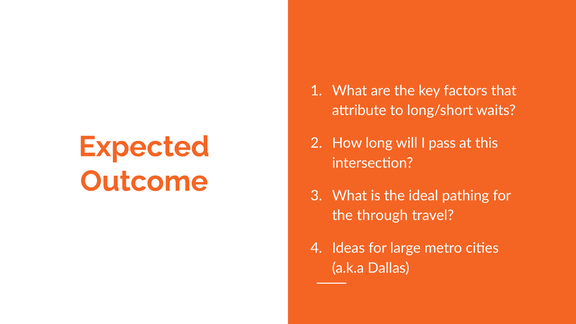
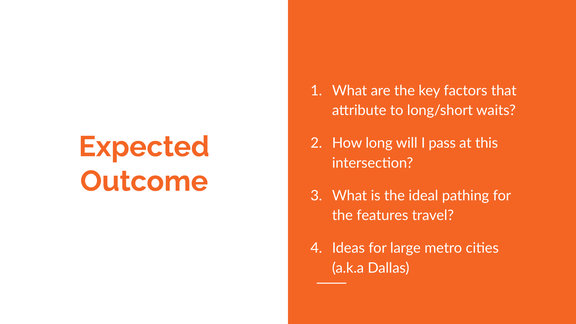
through: through -> features
